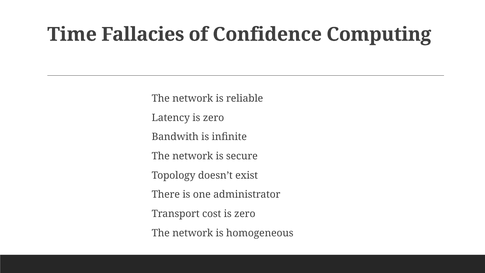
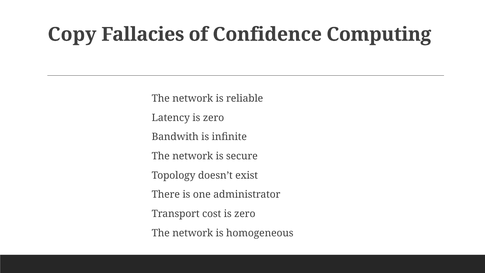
Time: Time -> Copy
